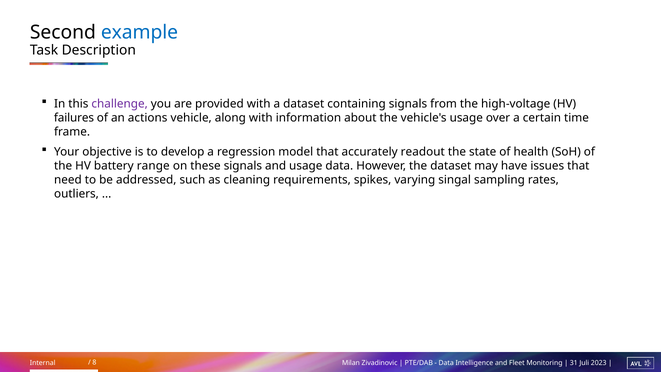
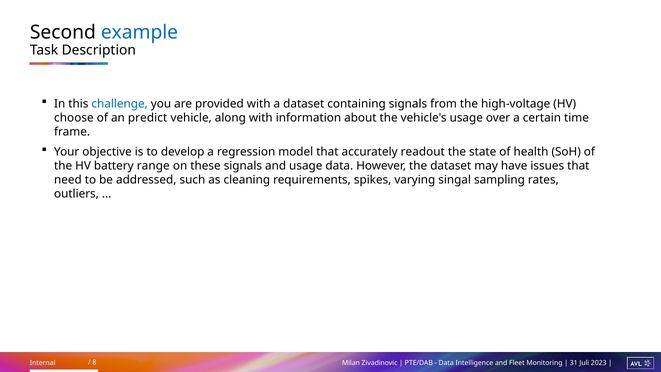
challenge colour: purple -> blue
failures: failures -> choose
actions: actions -> predict
